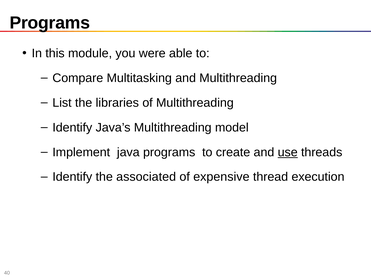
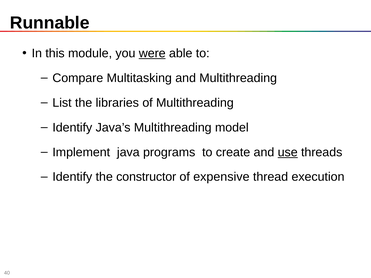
Programs at (50, 23): Programs -> Runnable
were underline: none -> present
associated: associated -> constructor
